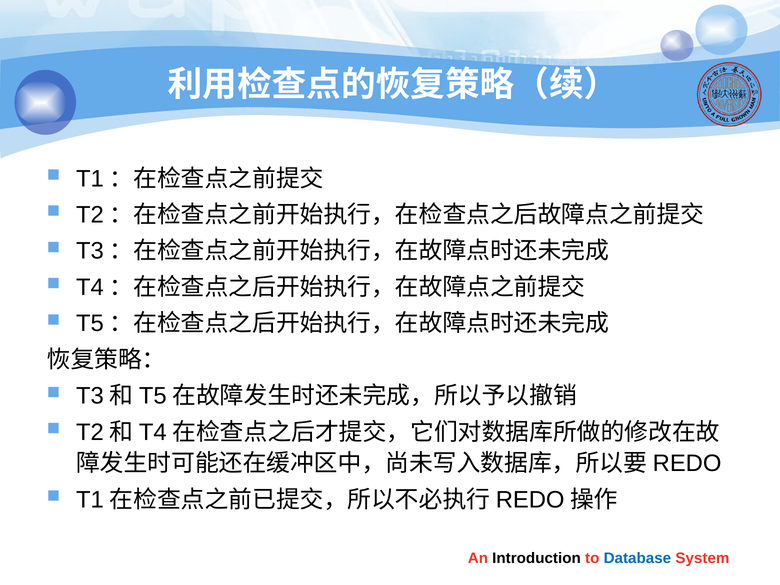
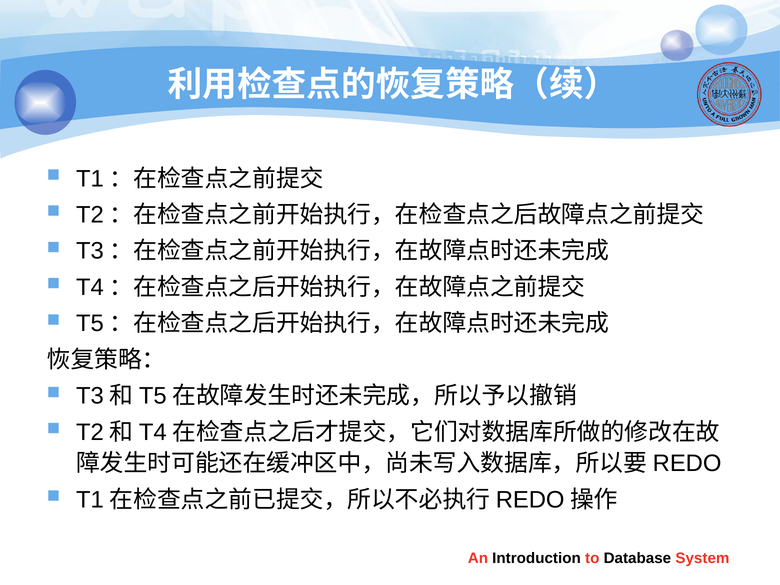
Database colour: blue -> black
